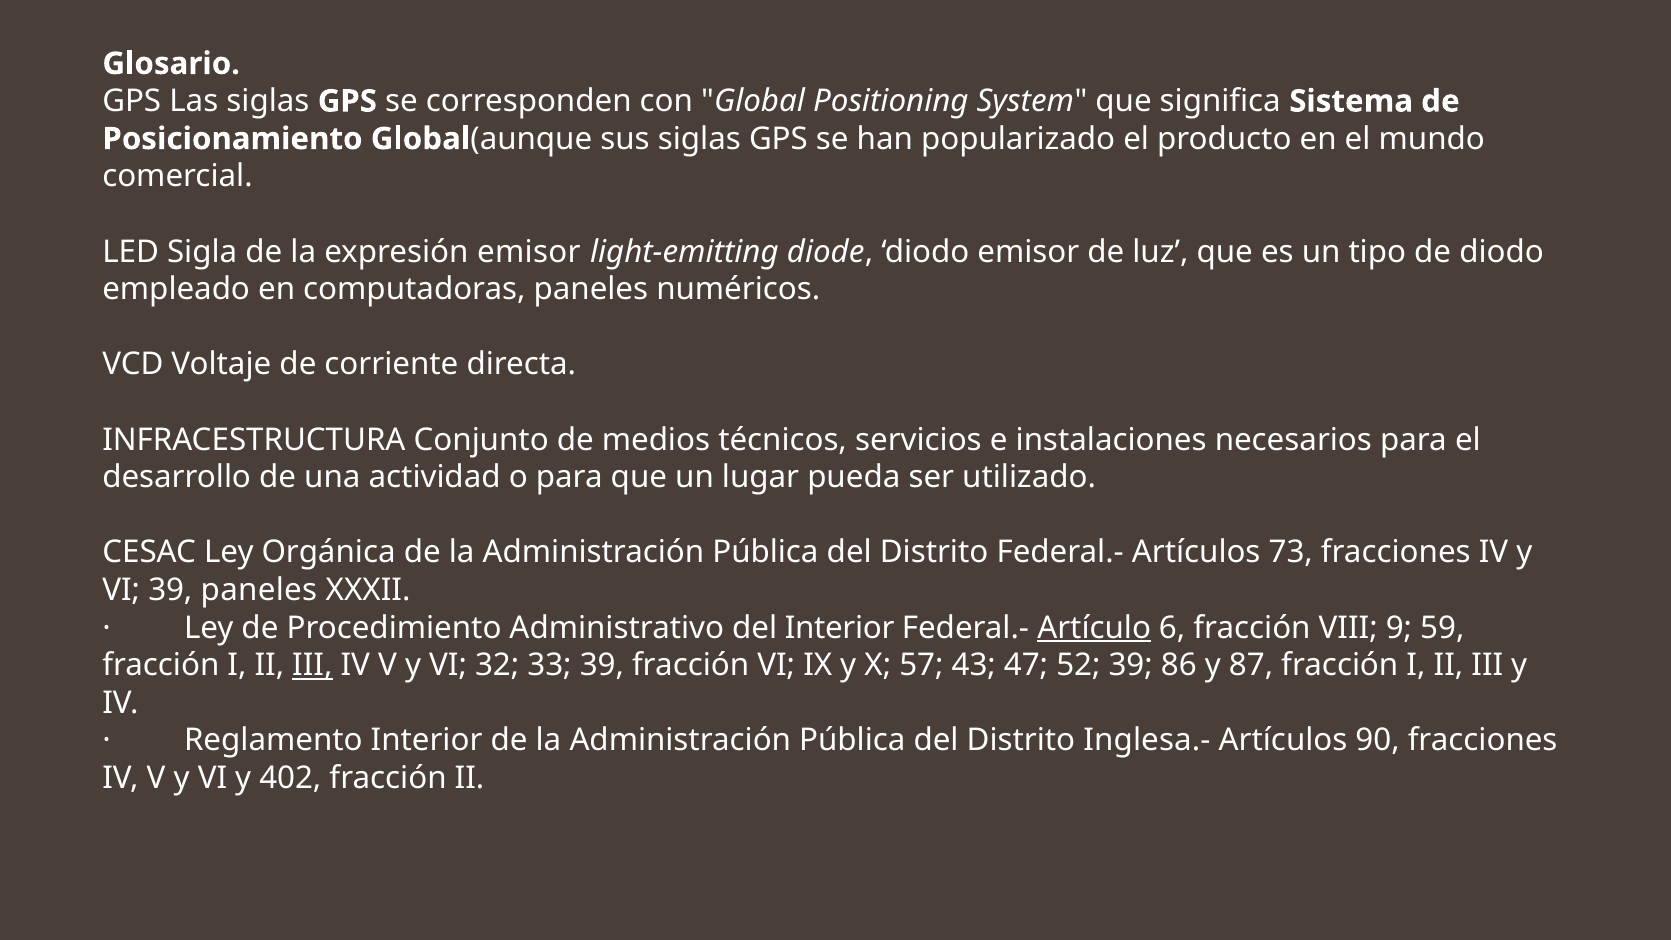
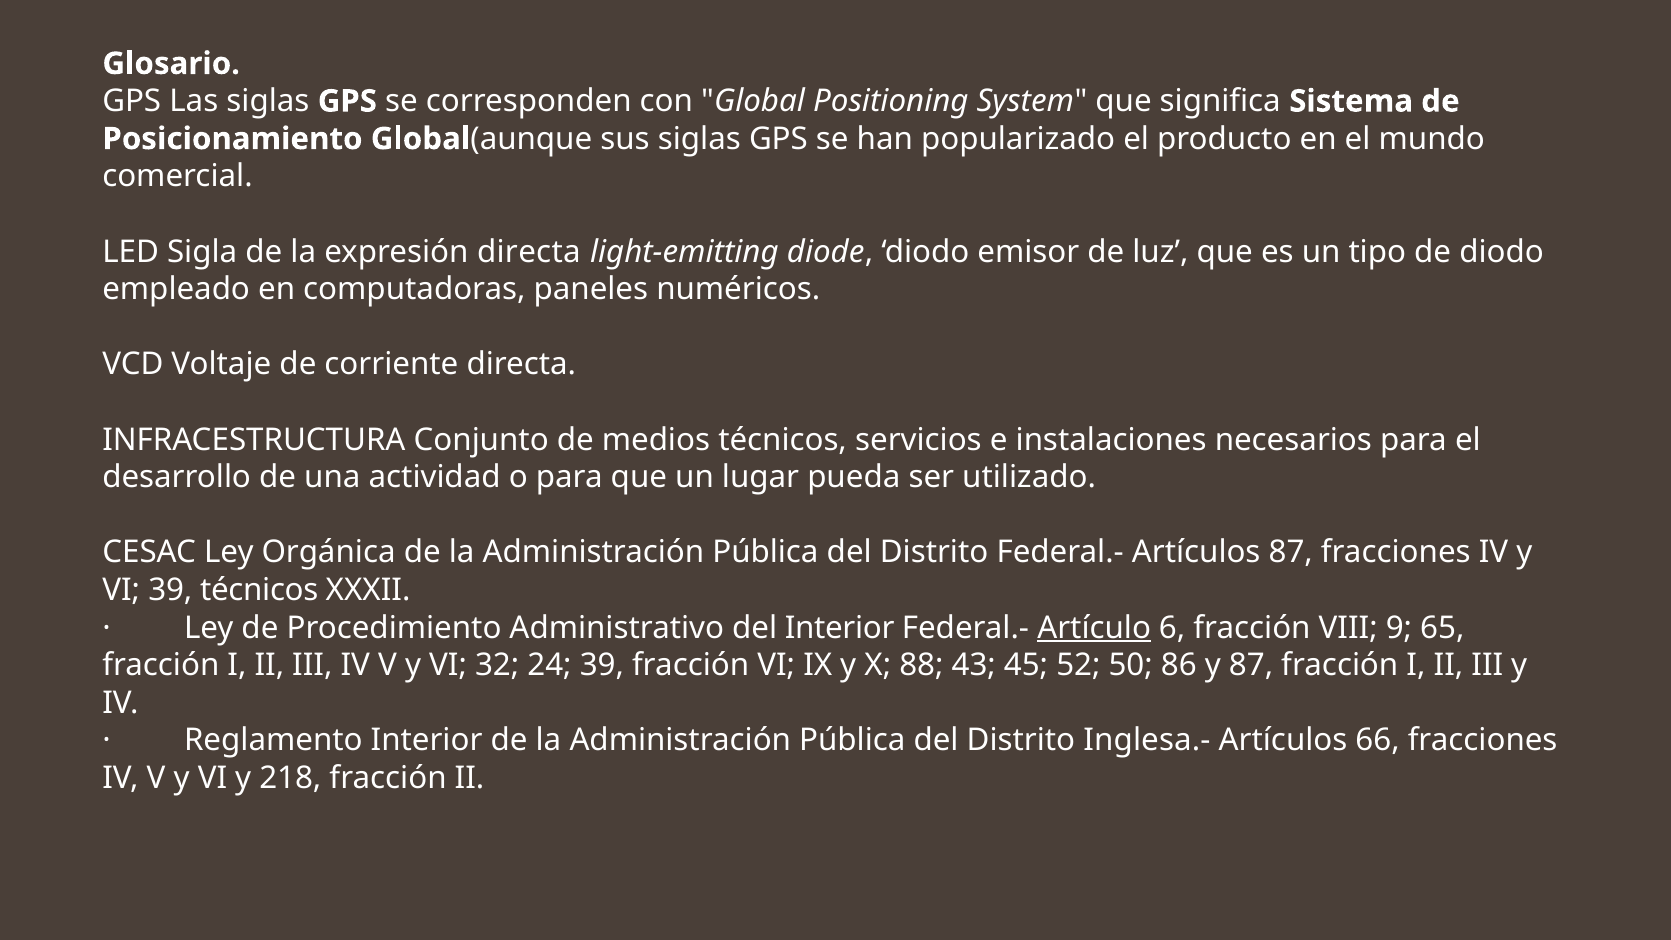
expresión emisor: emisor -> directa
Artículos 73: 73 -> 87
39 paneles: paneles -> técnicos
59: 59 -> 65
III at (312, 665) underline: present -> none
33: 33 -> 24
57: 57 -> 88
47: 47 -> 45
52 39: 39 -> 50
90: 90 -> 66
402: 402 -> 218
